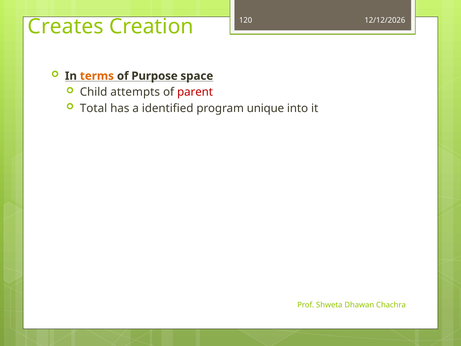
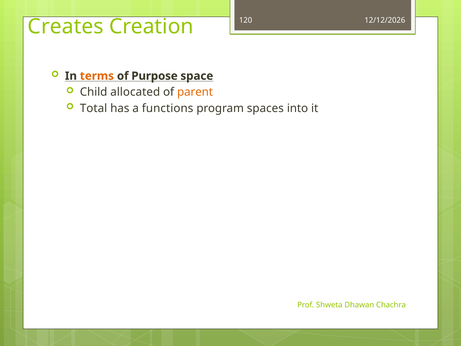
attempts: attempts -> allocated
parent colour: red -> orange
identified: identified -> functions
unique: unique -> spaces
